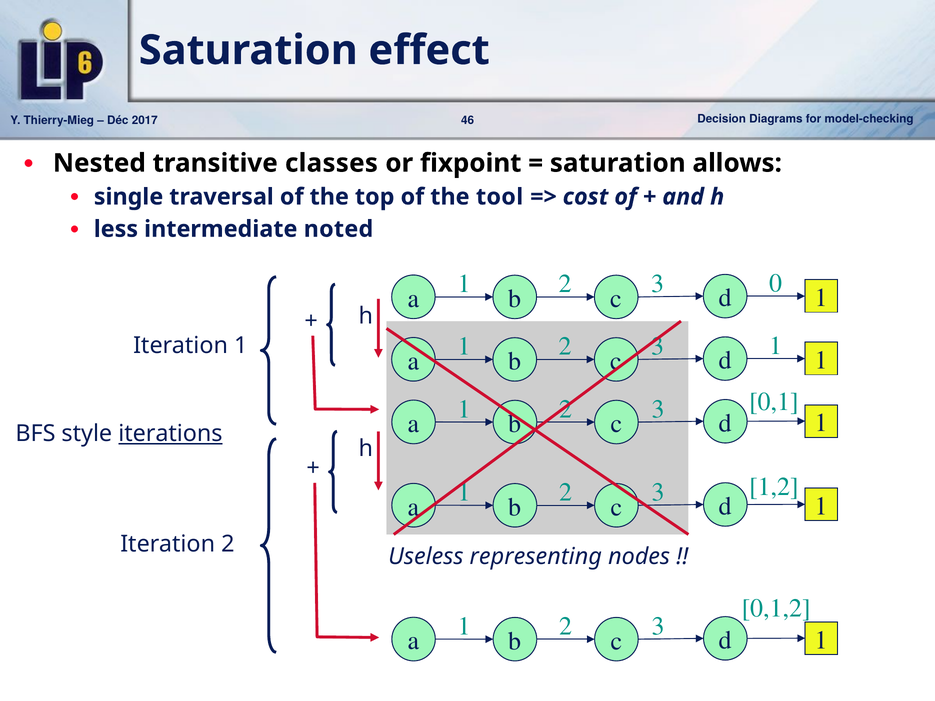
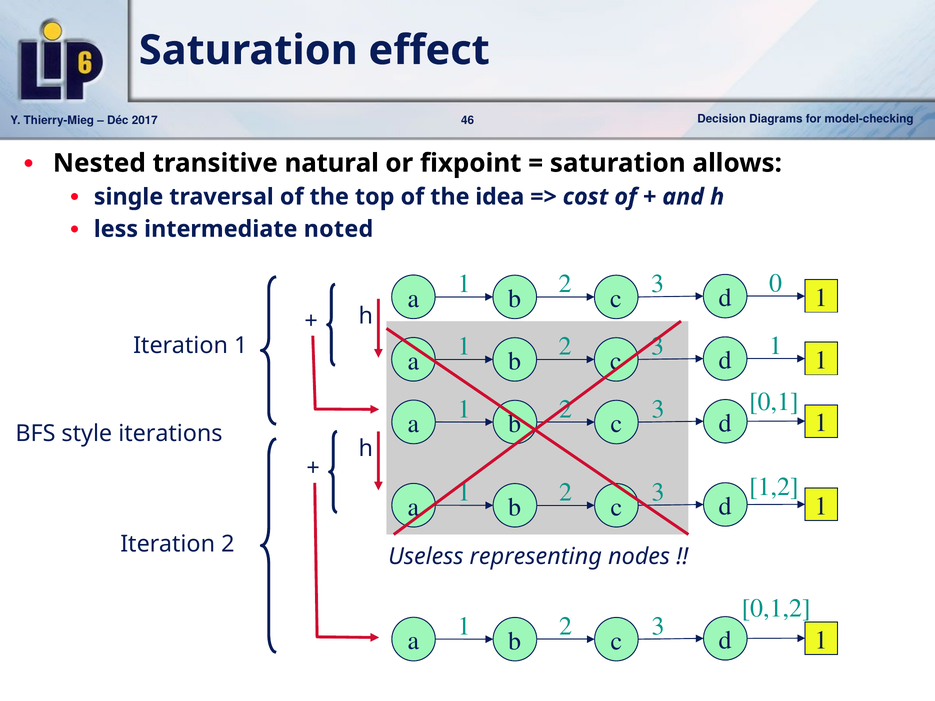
classes: classes -> natural
tool: tool -> idea
iterations underline: present -> none
